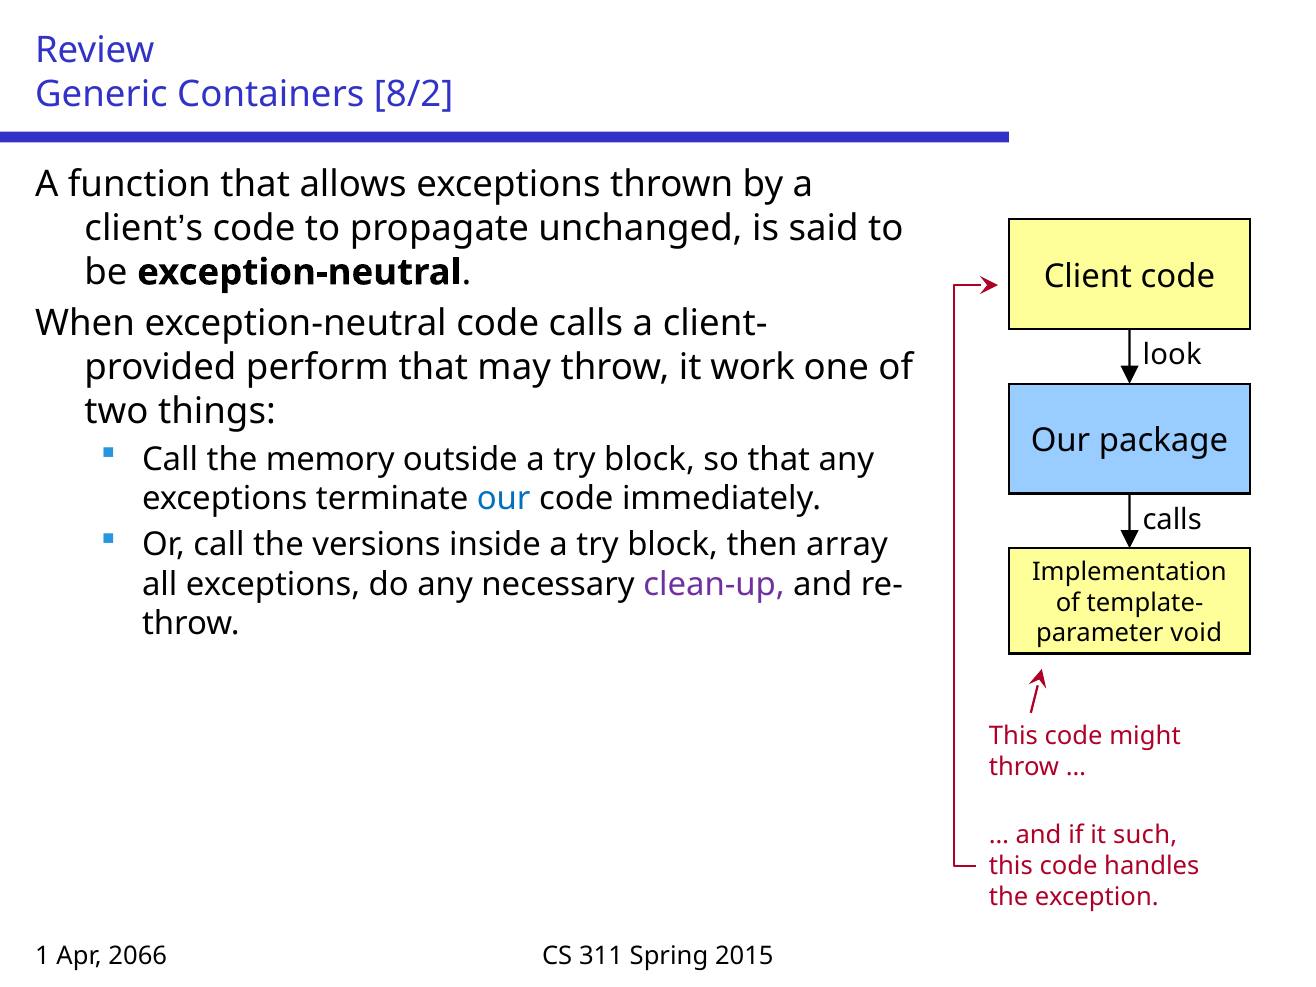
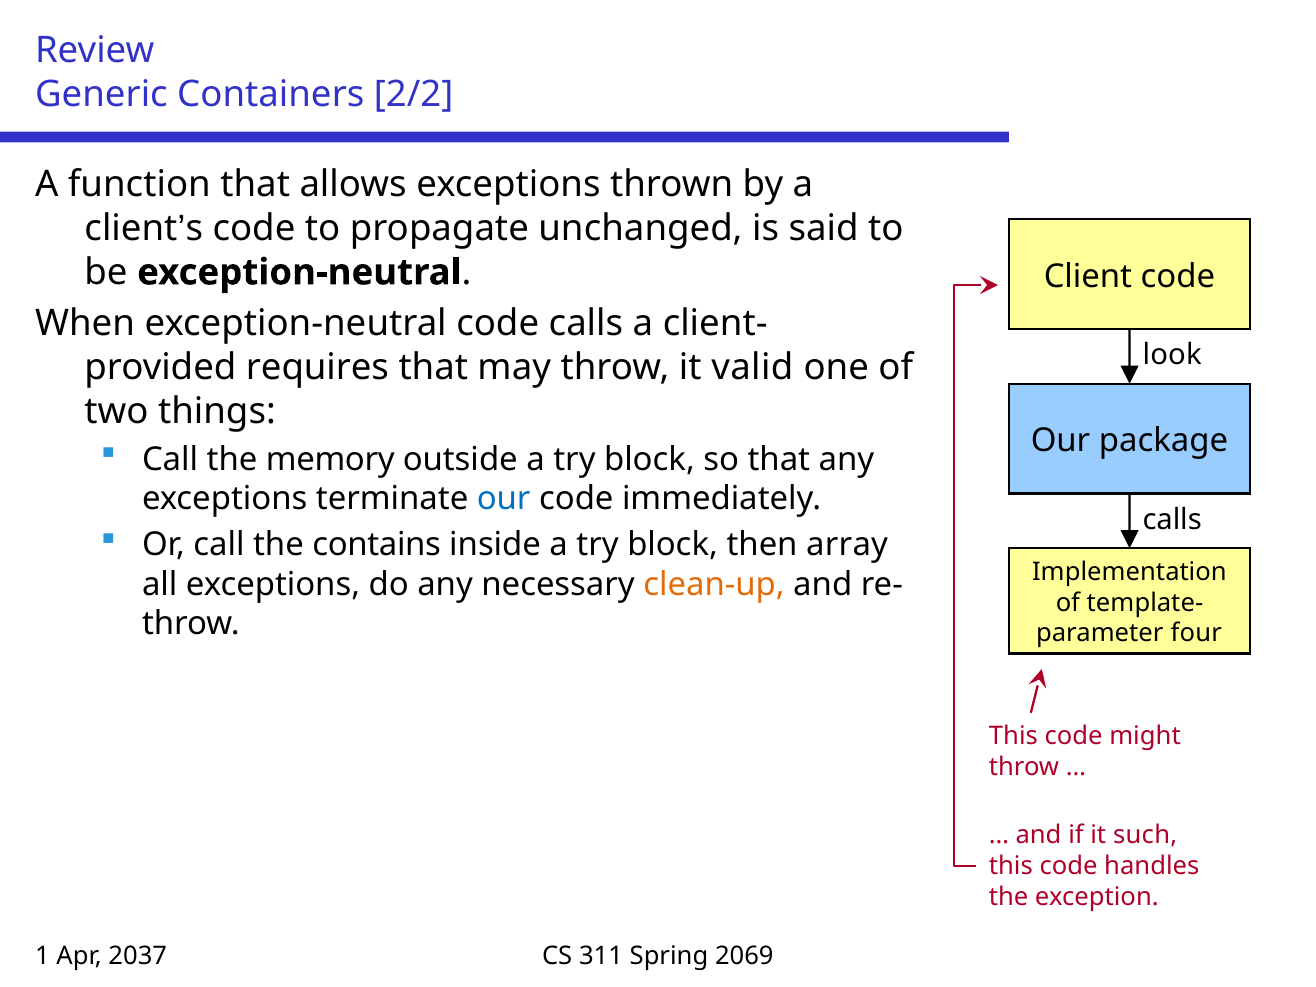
8/2: 8/2 -> 2/2
perform: perform -> requires
work: work -> valid
versions: versions -> contains
clean-up colour: purple -> orange
void: void -> four
2066: 2066 -> 2037
2015: 2015 -> 2069
